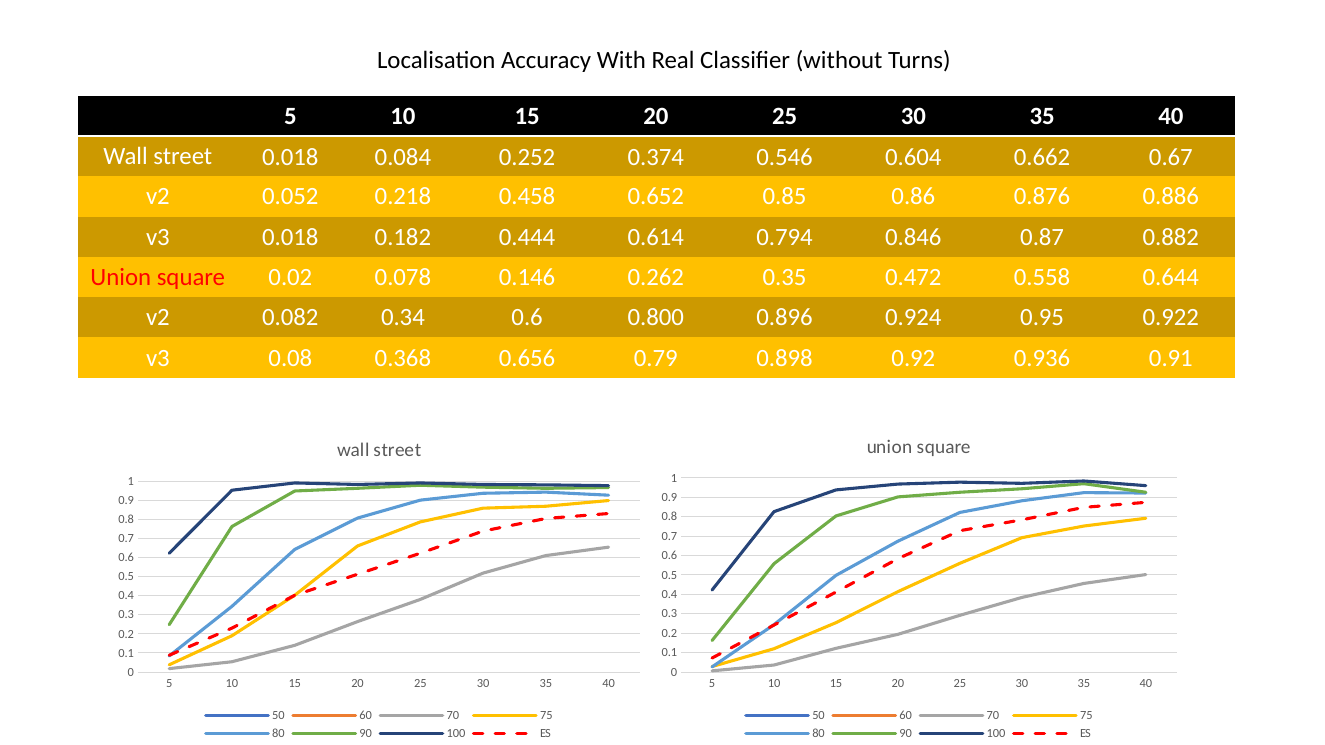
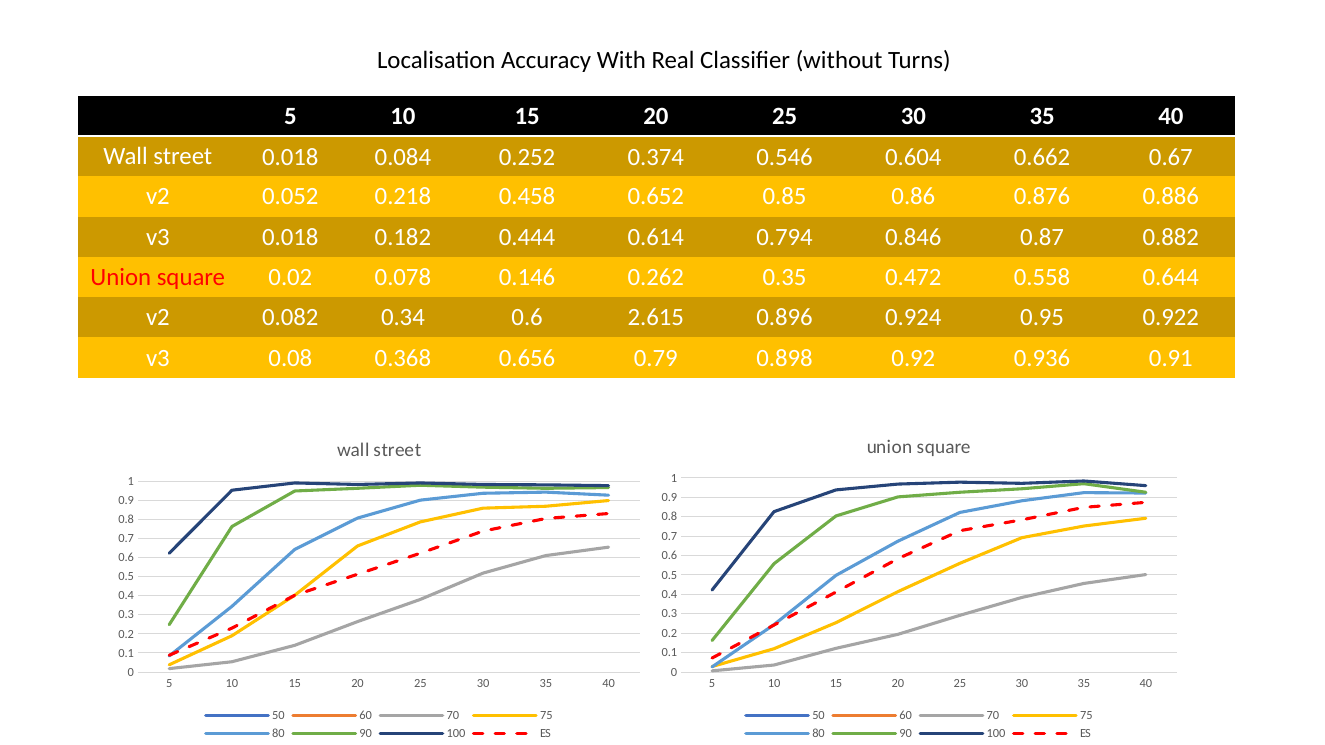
0.800: 0.800 -> 2.615
